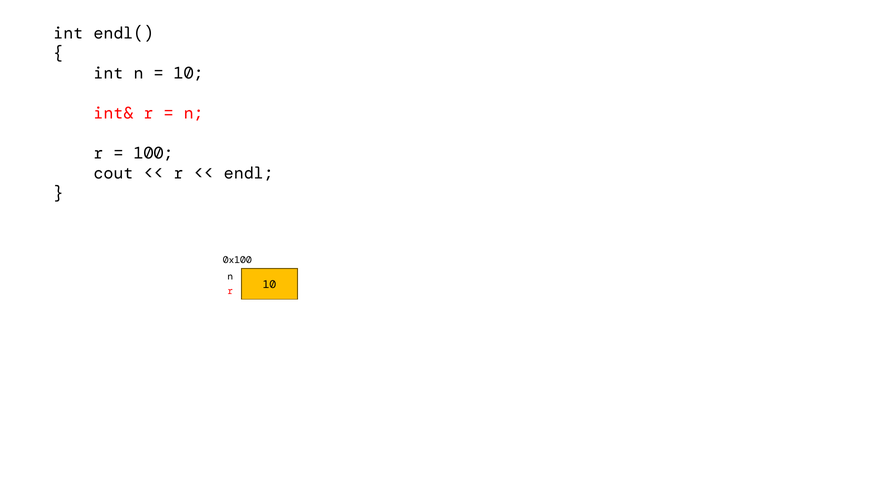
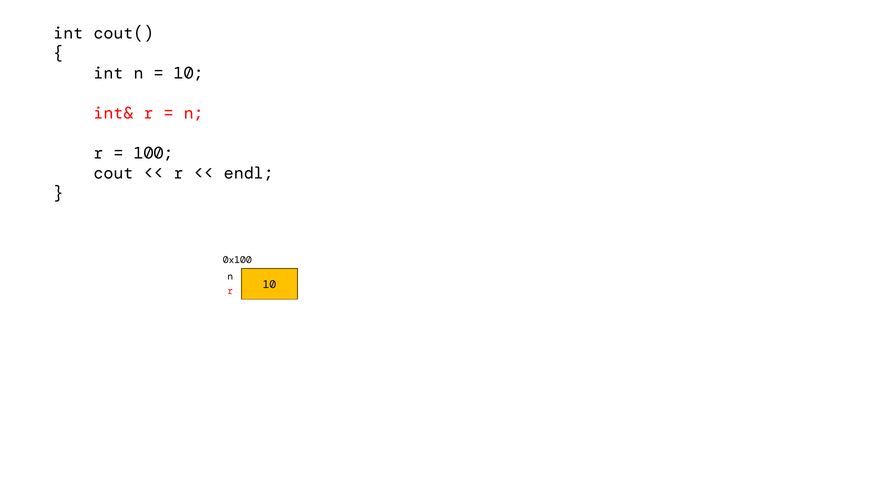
endl(: endl( -> cout(
